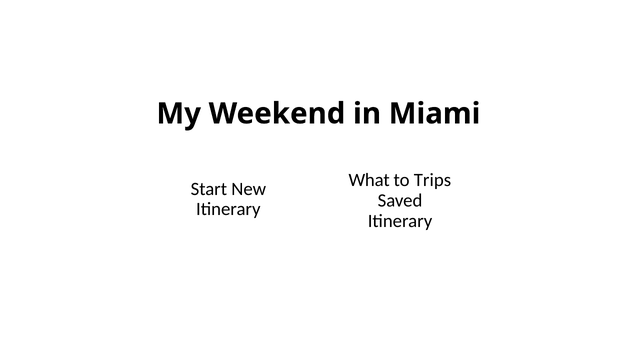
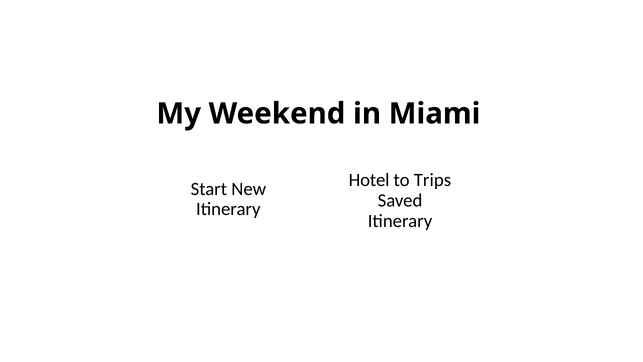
What: What -> Hotel
